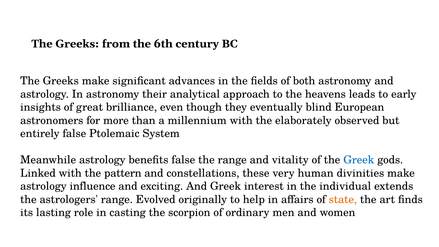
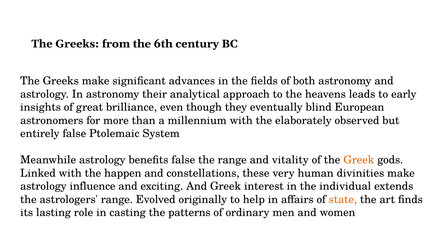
Greek at (359, 160) colour: blue -> orange
pattern: pattern -> happen
scorpion: scorpion -> patterns
